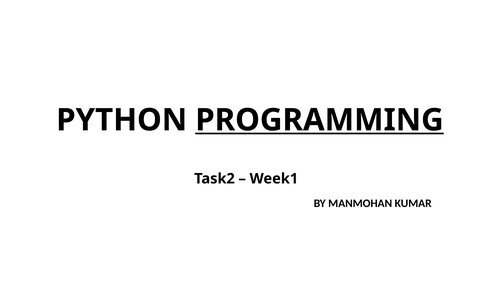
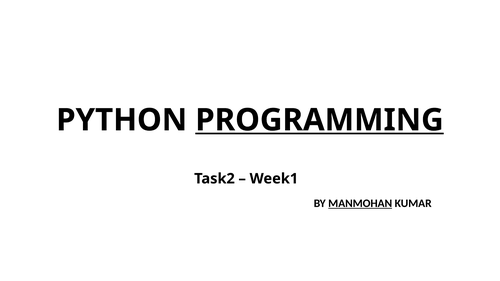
MANMOHAN underline: none -> present
